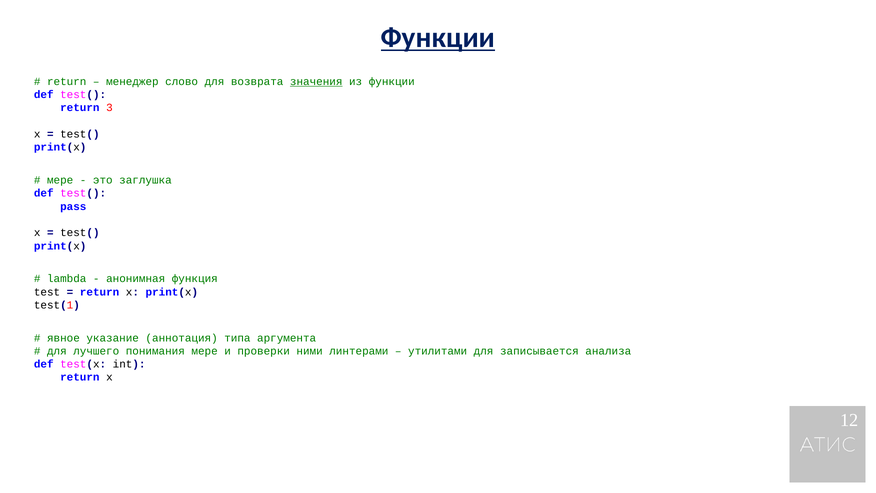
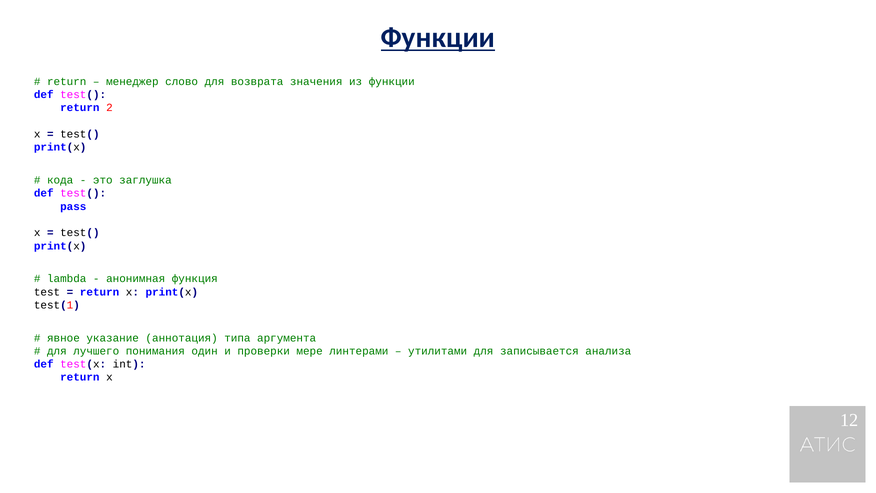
значения underline: present -> none
3: 3 -> 2
мере at (60, 180): мере -> кода
понимания мере: мере -> один
ними: ними -> мере
